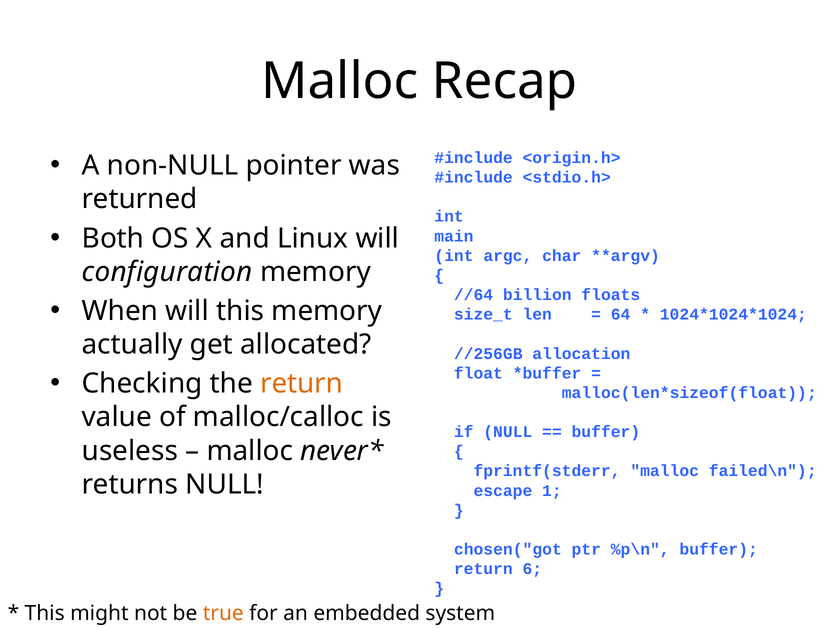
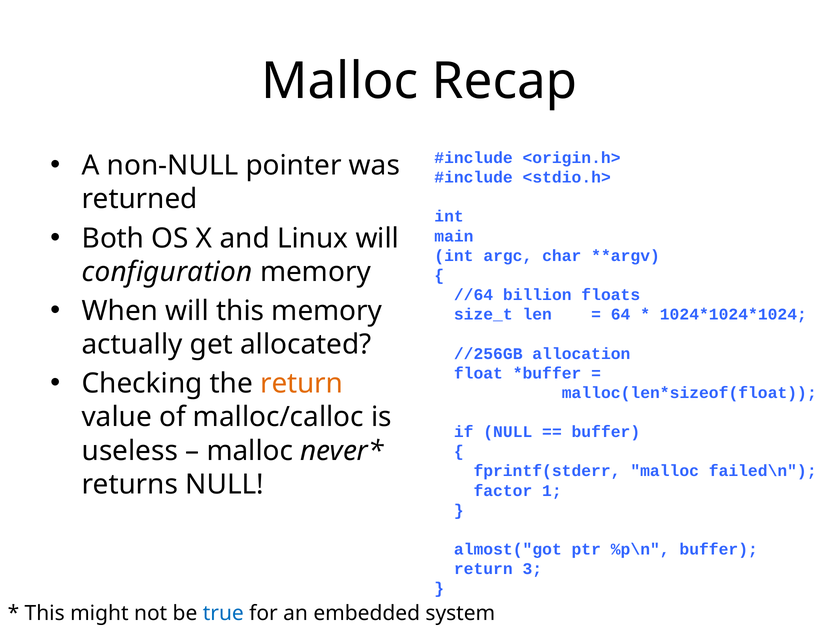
escape: escape -> factor
chosen("got: chosen("got -> almost("got
6: 6 -> 3
true colour: orange -> blue
